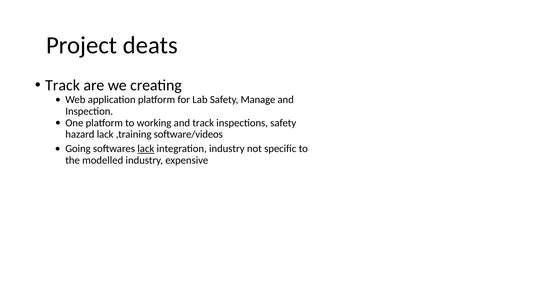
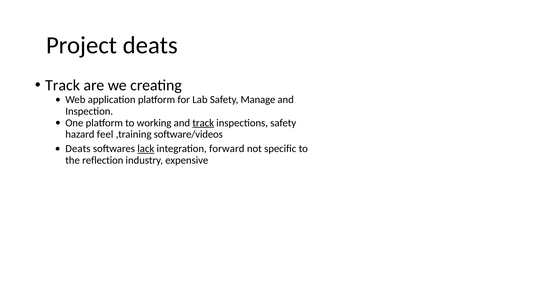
track at (203, 123) underline: none -> present
hazard lack: lack -> feel
Going at (78, 149): Going -> Deats
integration industry: industry -> forward
modelled: modelled -> reflection
